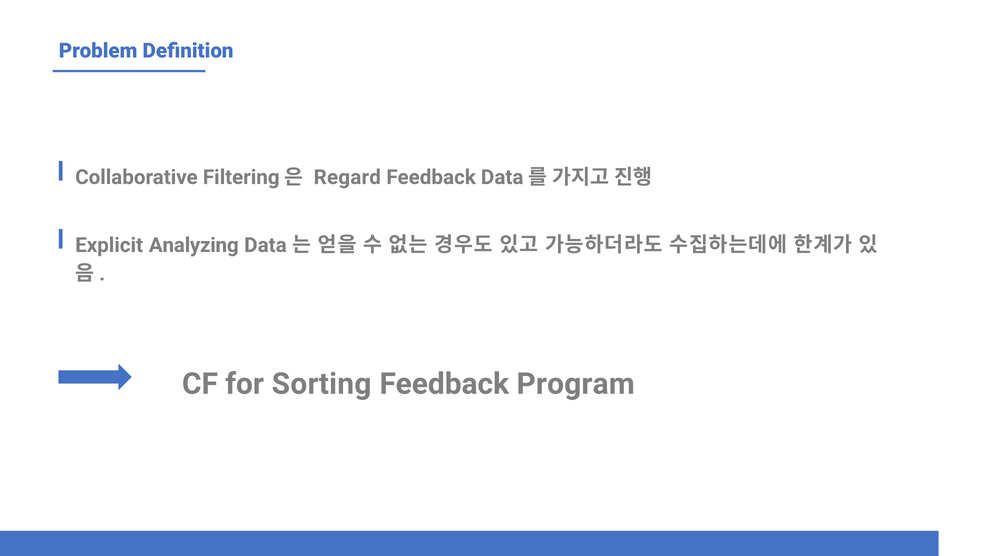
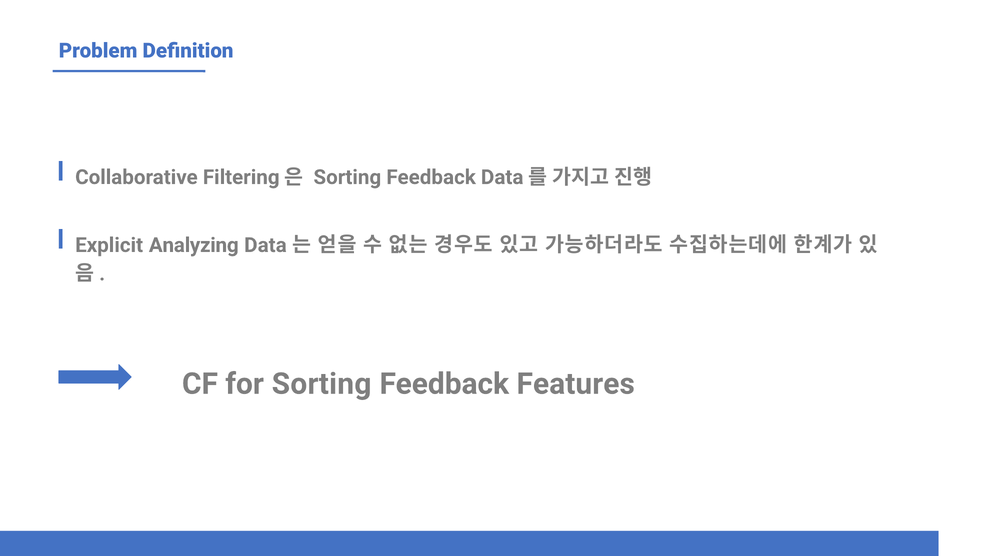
Regard at (347, 177): Regard -> Sorting
Program: Program -> Features
